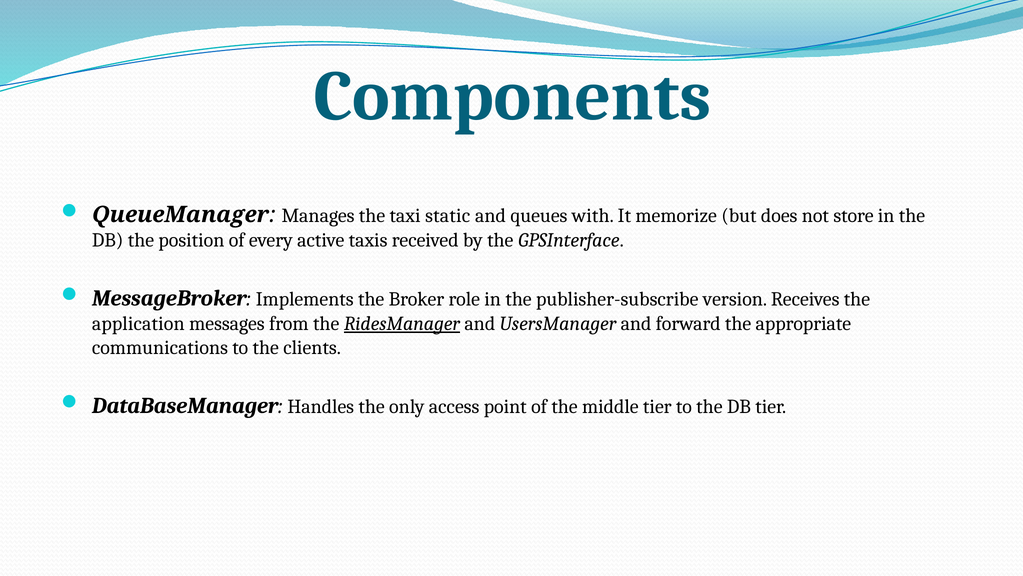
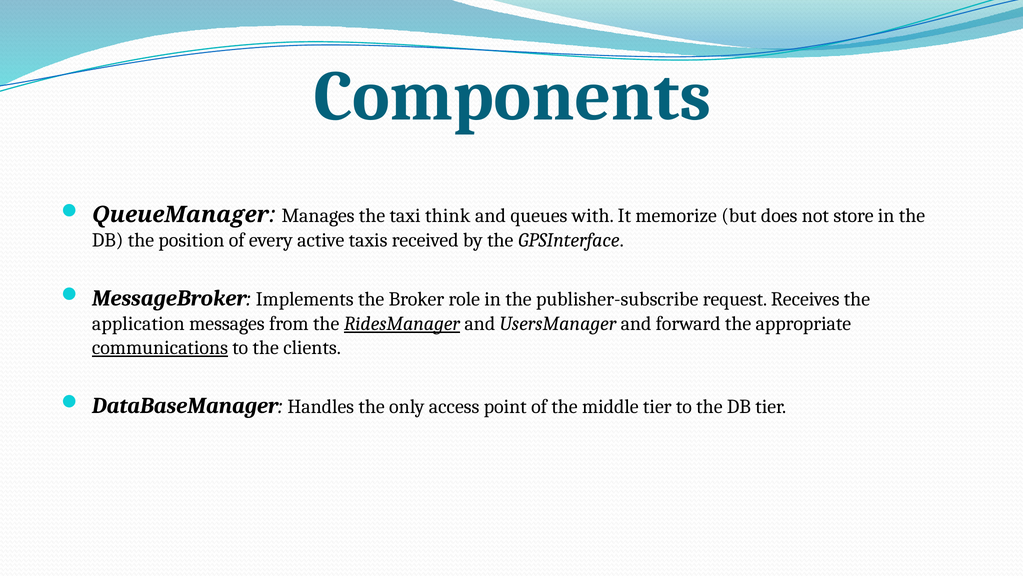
static: static -> think
version: version -> request
communications underline: none -> present
